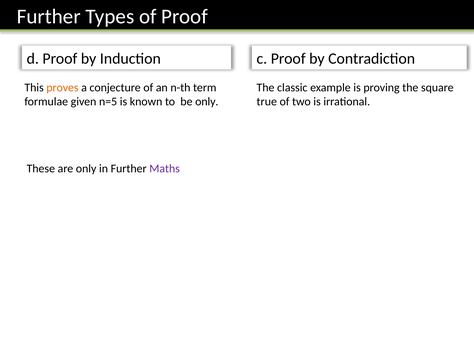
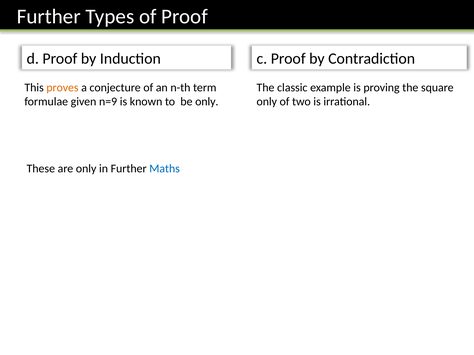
n=5: n=5 -> n=9
true at (267, 102): true -> only
Maths colour: purple -> blue
